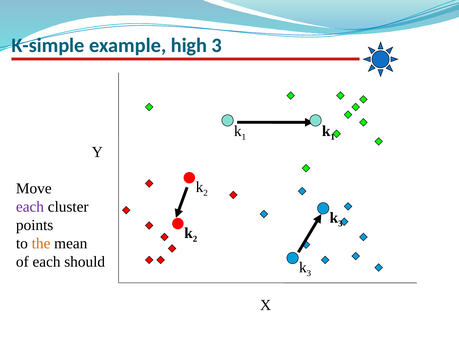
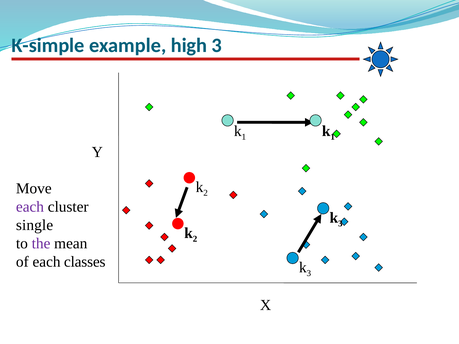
points: points -> single
the colour: orange -> purple
should: should -> classes
